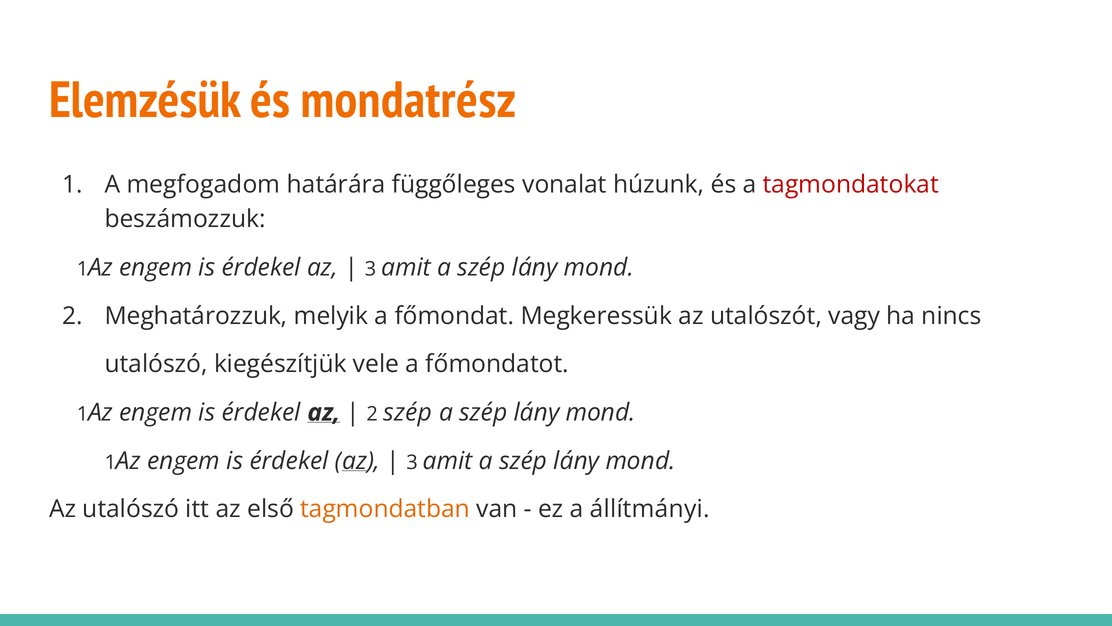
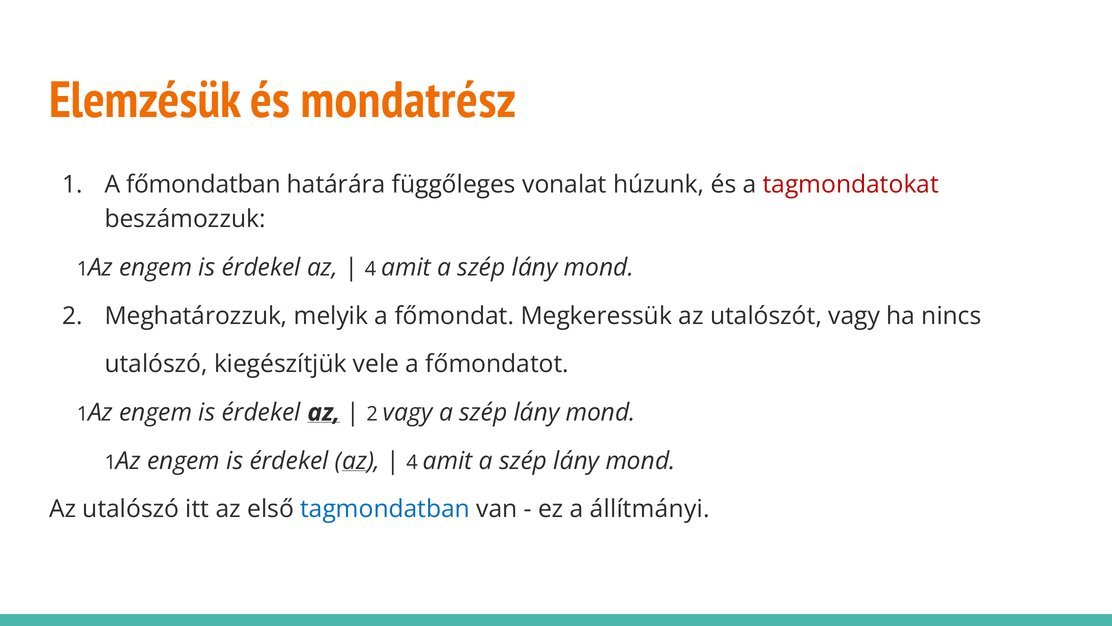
megfogadom: megfogadom -> főmondatban
3 at (370, 269): 3 -> 4
2 szép: szép -> vagy
3 at (412, 462): 3 -> 4
tagmondatban colour: orange -> blue
